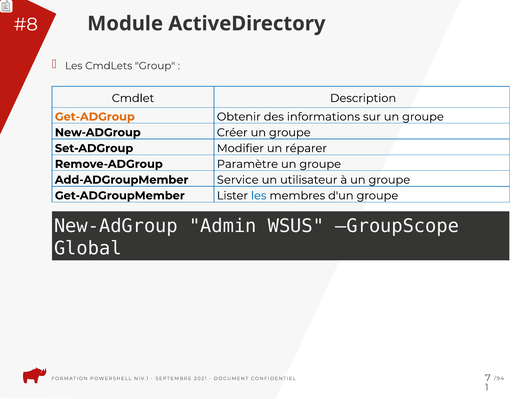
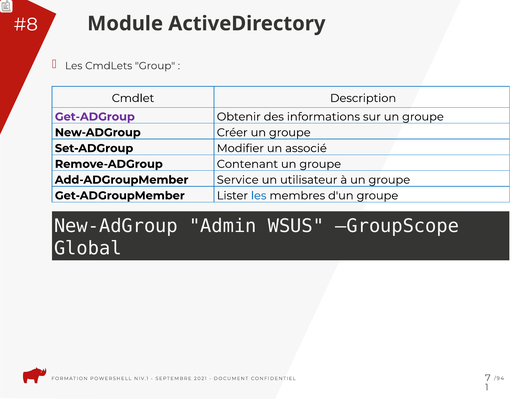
Get-ADGroup colour: orange -> purple
réparer: réparer -> associé
Paramètre: Paramètre -> Contenant
